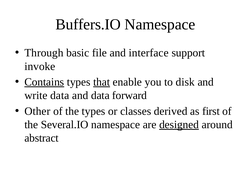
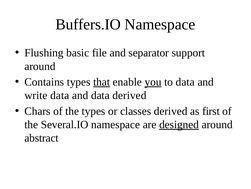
Through: Through -> Flushing
interface: interface -> separator
invoke at (40, 66): invoke -> around
Contains underline: present -> none
you underline: none -> present
to disk: disk -> data
data forward: forward -> derived
Other: Other -> Chars
